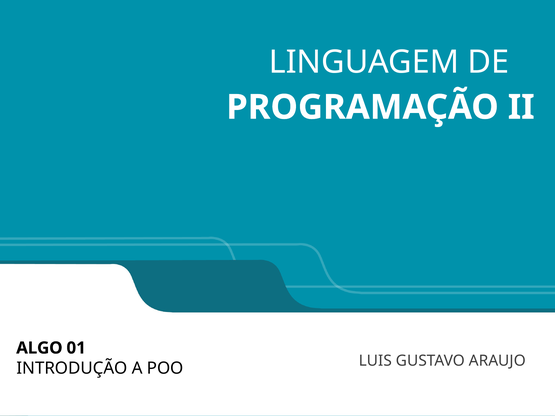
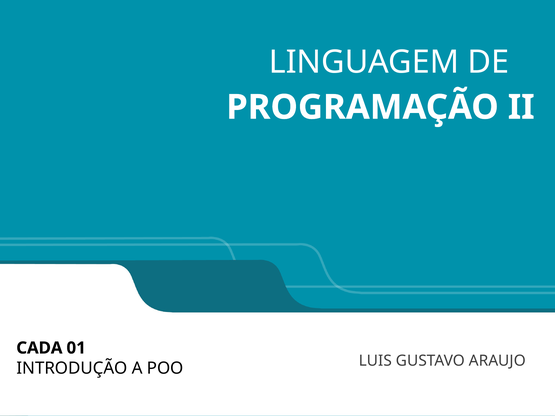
ALGO: ALGO -> CADA
